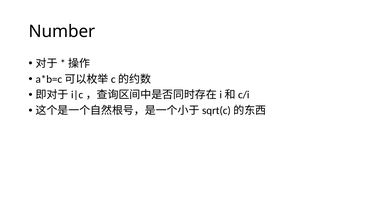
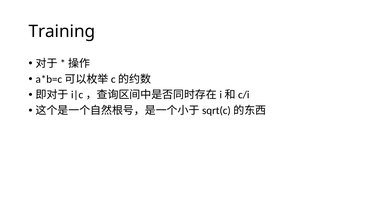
Number: Number -> Training
